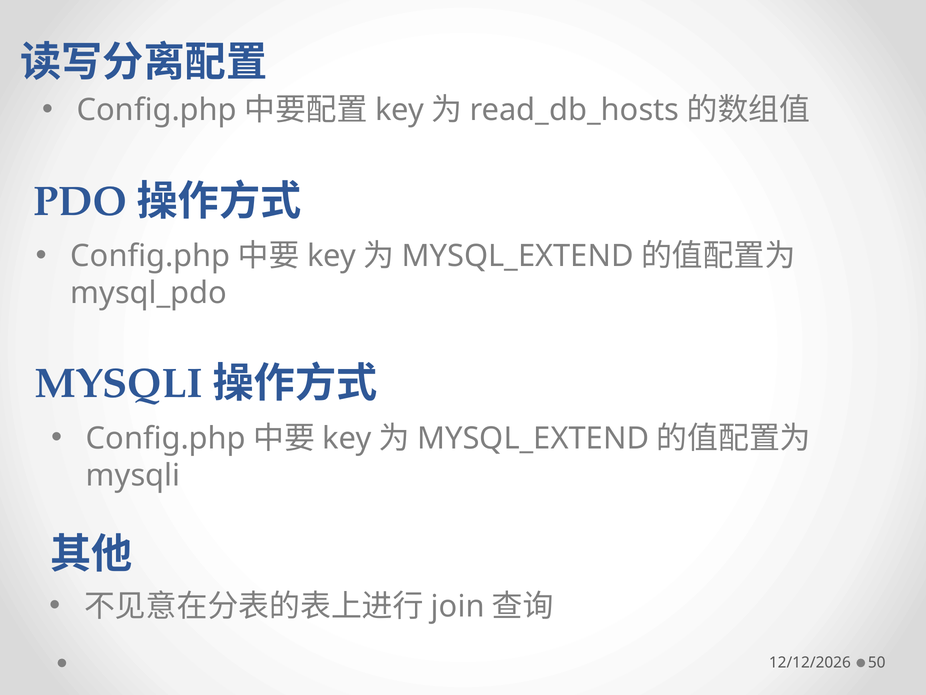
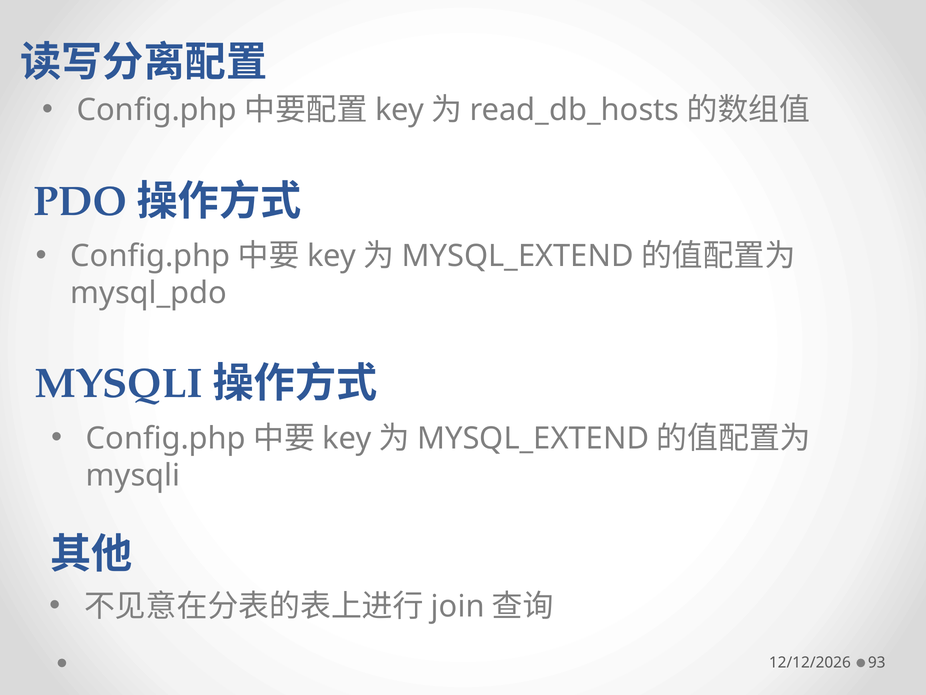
50: 50 -> 93
